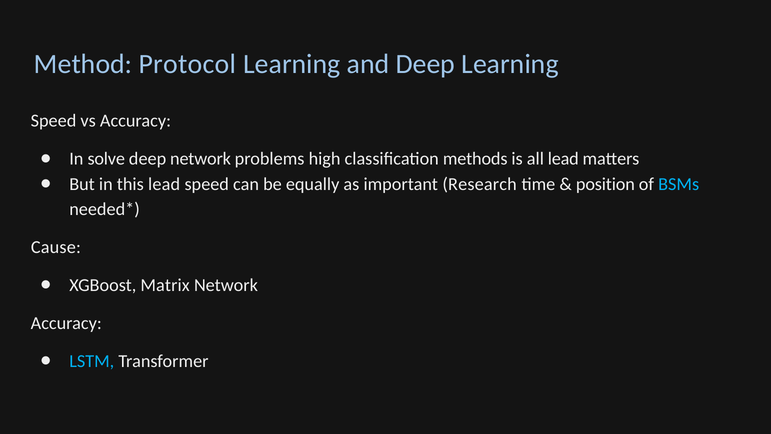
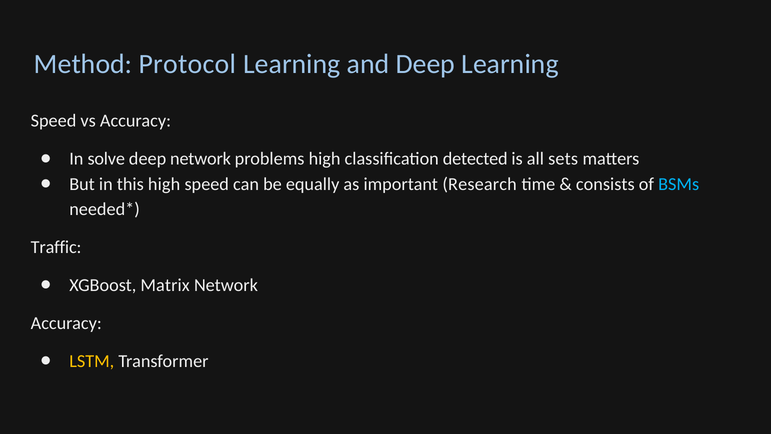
methods: methods -> detected
all lead: lead -> sets
this lead: lead -> high
position: position -> consists
Cause: Cause -> Traffic
LSTM colour: light blue -> yellow
